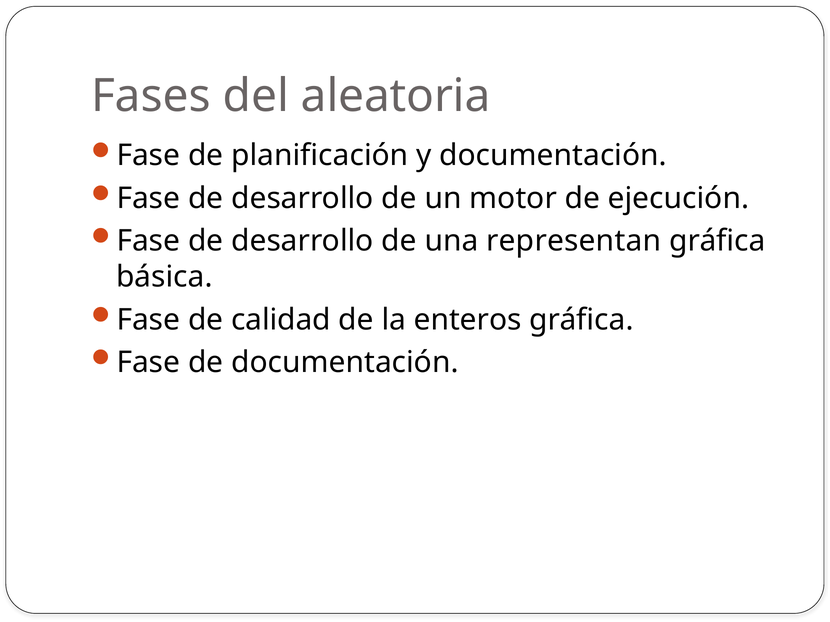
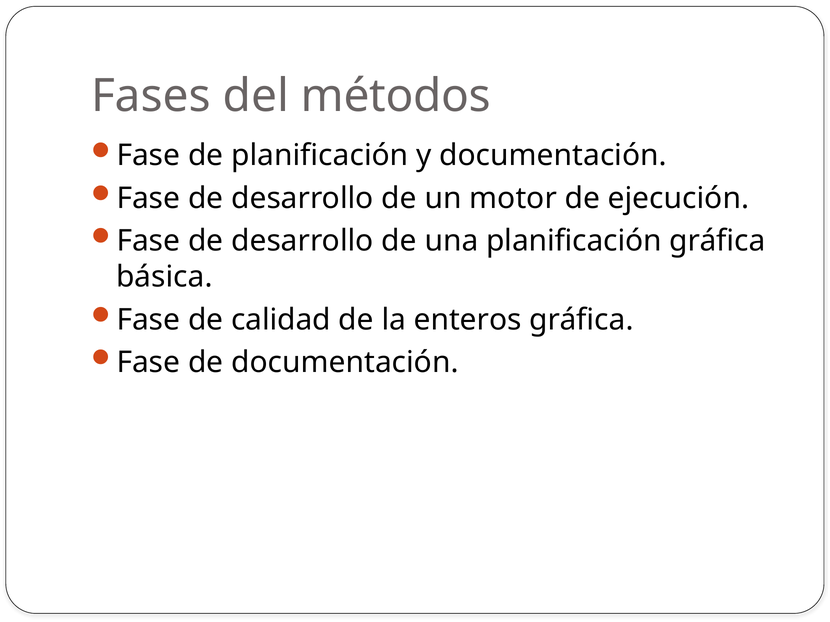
aleatoria: aleatoria -> métodos
una representan: representan -> planificación
